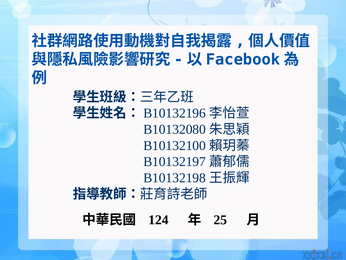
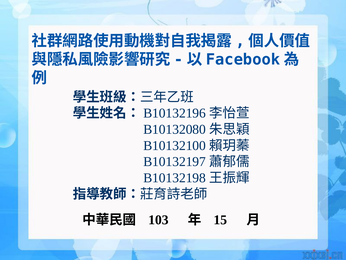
124: 124 -> 103
25: 25 -> 15
